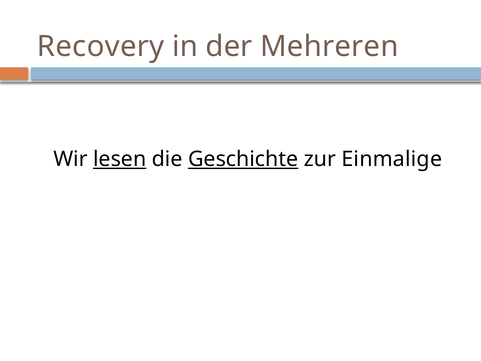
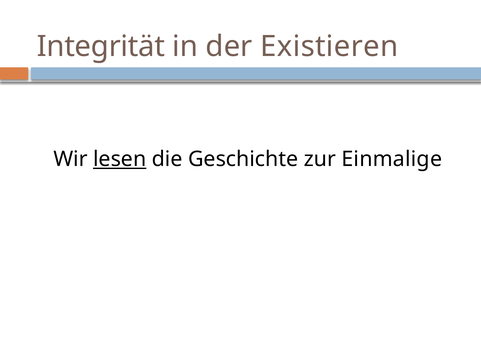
Recovery: Recovery -> Integrität
Mehreren: Mehreren -> Existieren
Geschichte underline: present -> none
